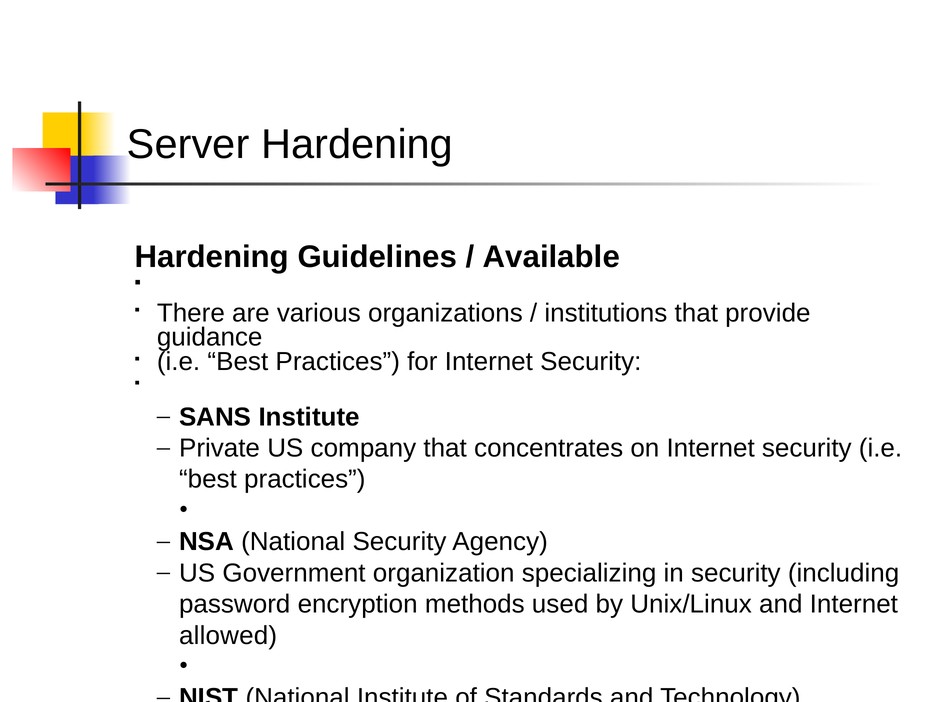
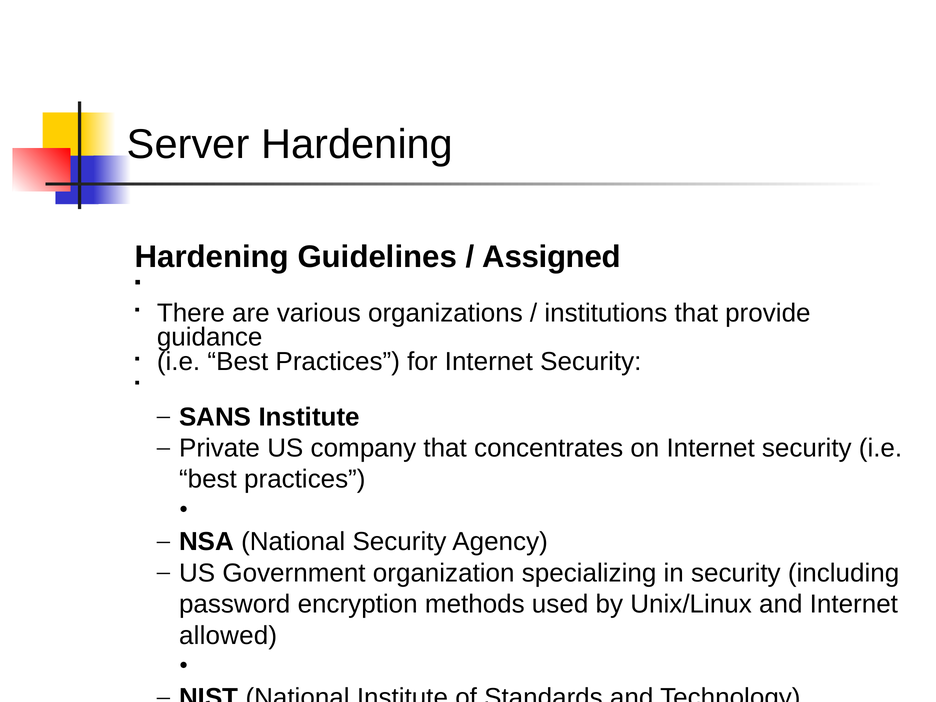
Available: Available -> Assigned
